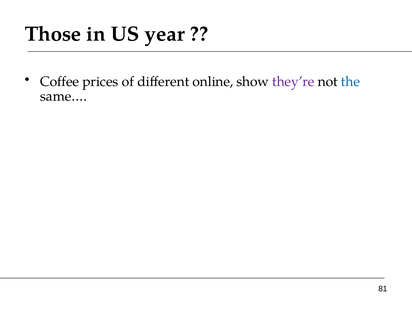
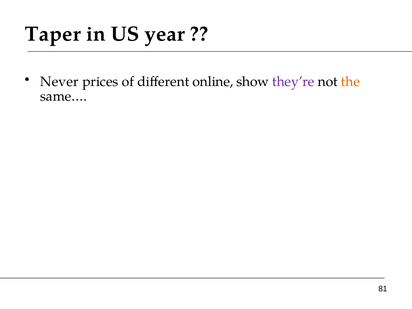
Those: Those -> Taper
Coffee: Coffee -> Never
the colour: blue -> orange
